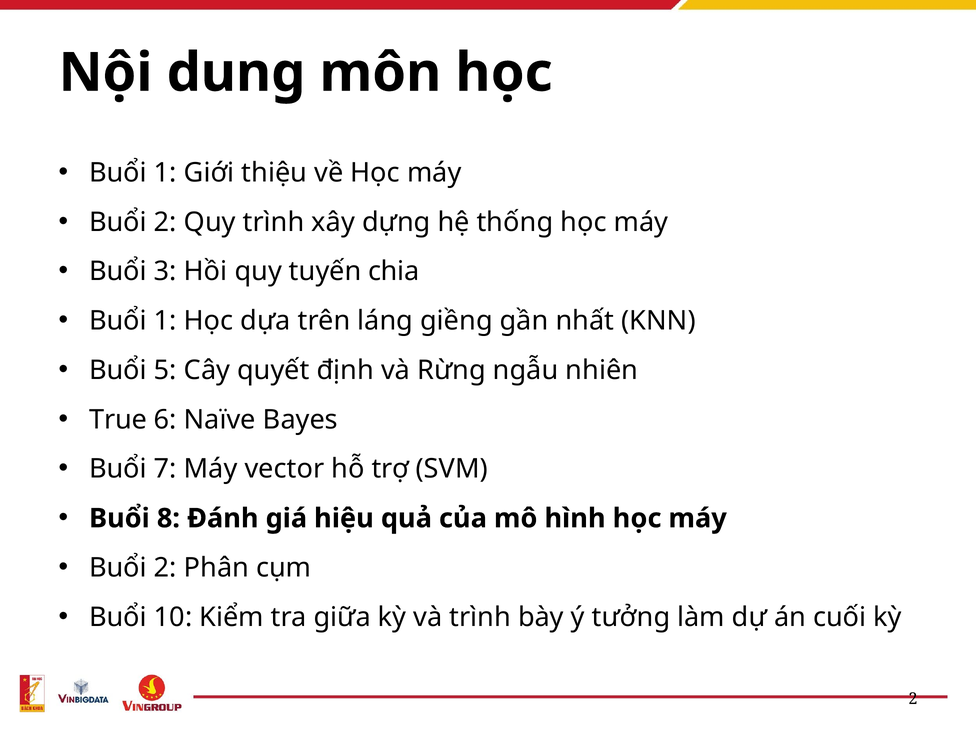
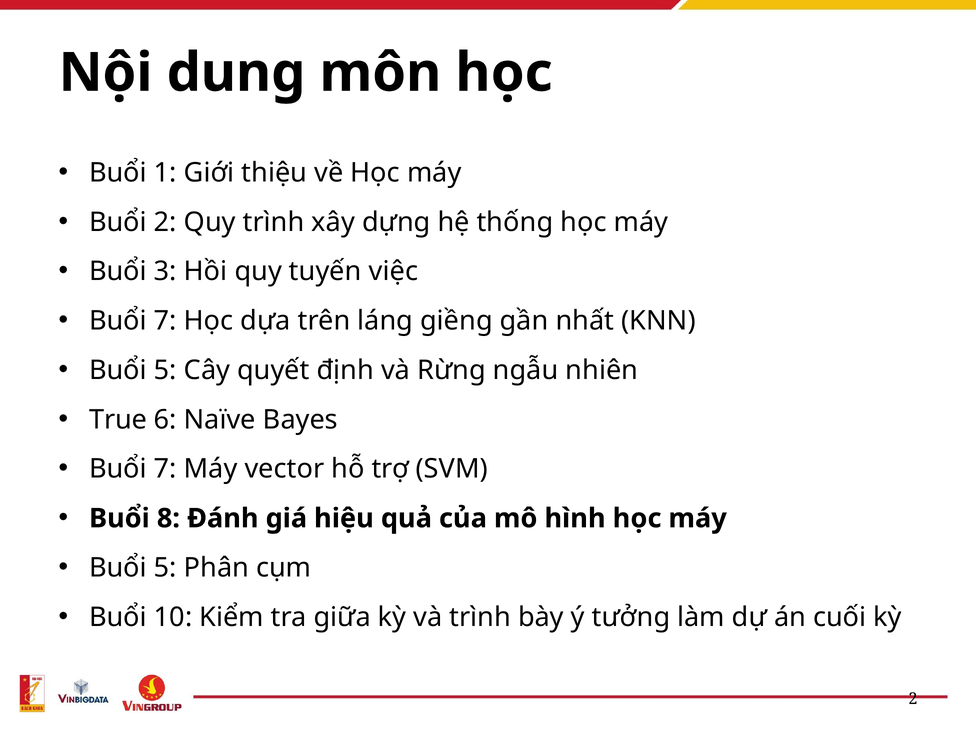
chia: chia -> việc
1 at (165, 321): 1 -> 7
2 at (165, 568): 2 -> 5
